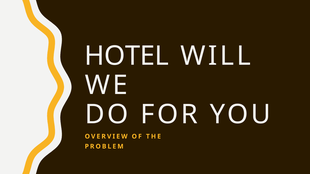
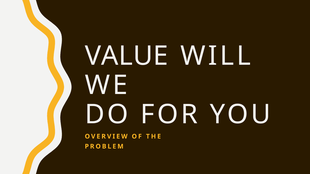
HOTEL: HOTEL -> VALUE
